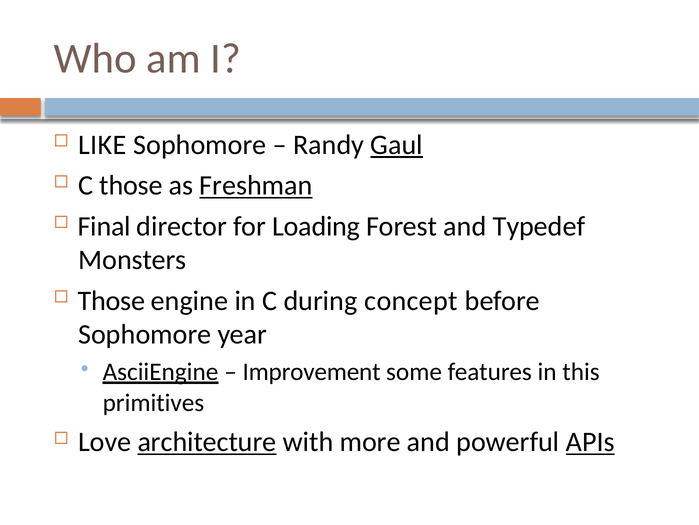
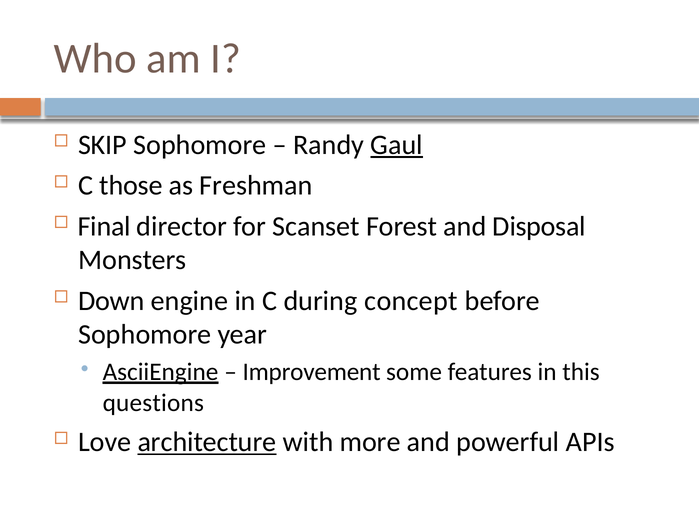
LIKE: LIKE -> SKIP
Freshman underline: present -> none
Loading: Loading -> Scanset
Typedef: Typedef -> Disposal
Those at (111, 300): Those -> Down
primitives: primitives -> questions
APIs underline: present -> none
